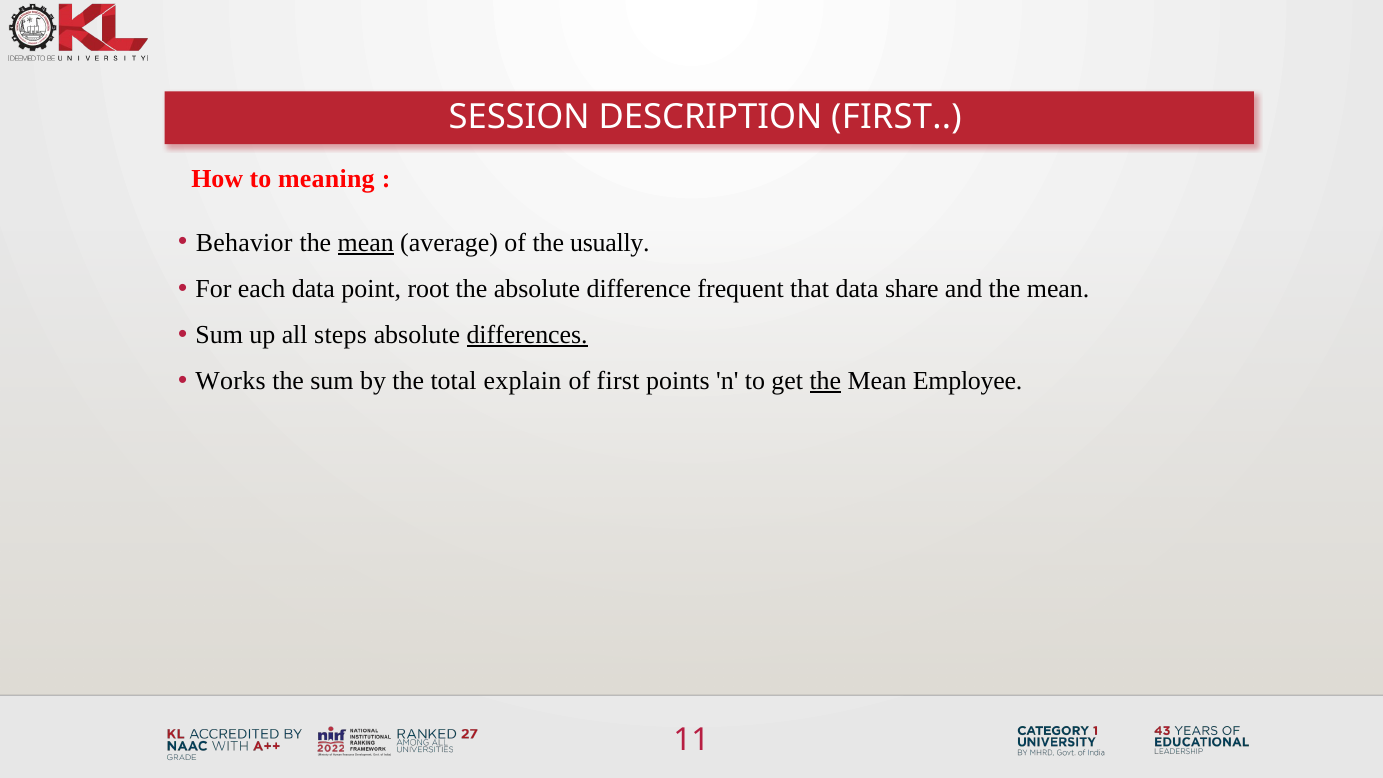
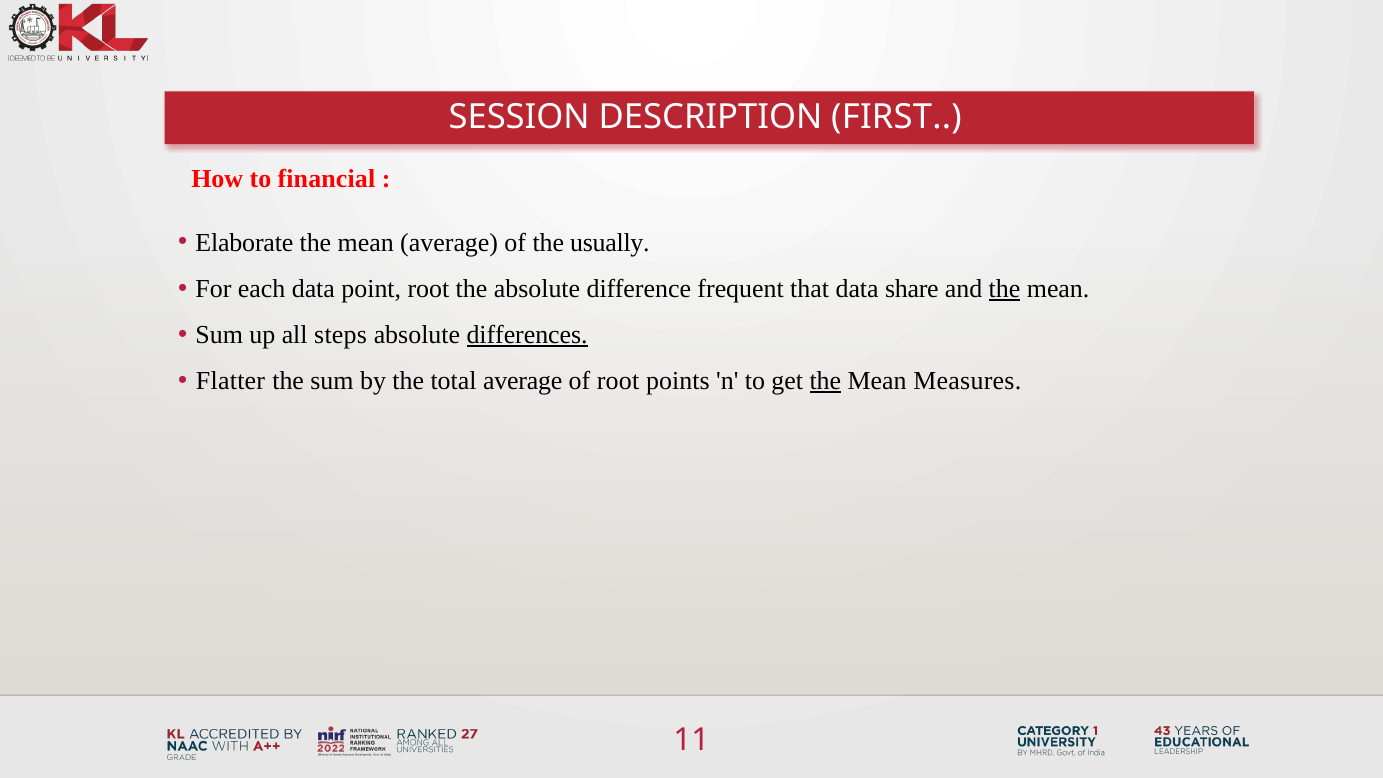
meaning: meaning -> financial
Behavior: Behavior -> Elaborate
mean at (366, 243) underline: present -> none
the at (1004, 289) underline: none -> present
Works: Works -> Flatter
total explain: explain -> average
of first: first -> root
Employee: Employee -> Measures
